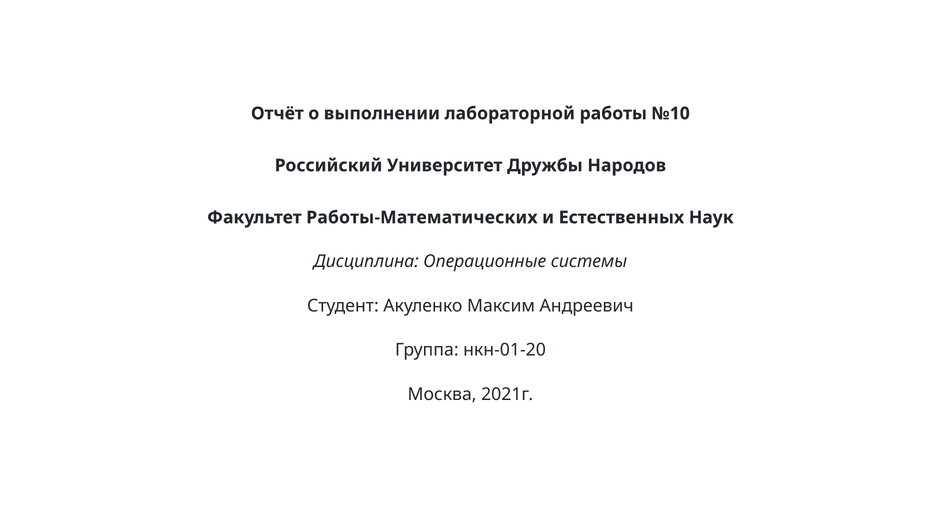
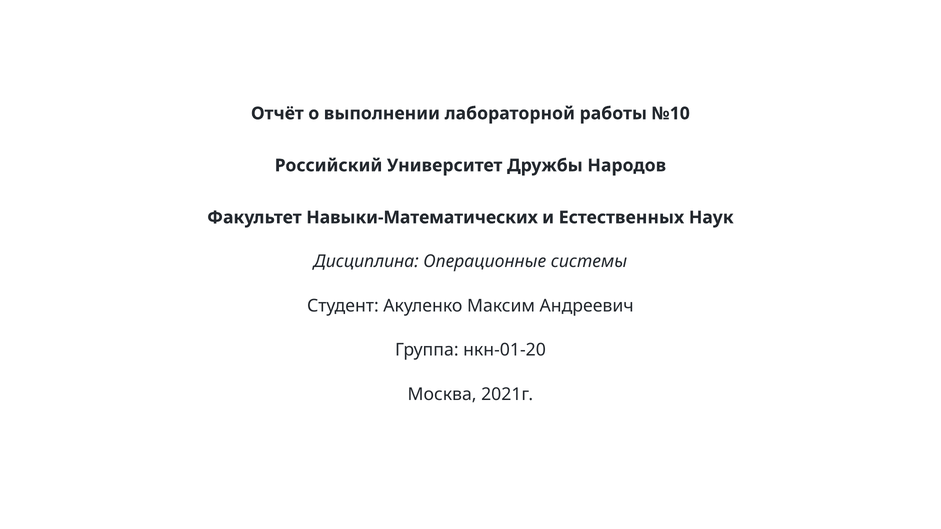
Работы-Математических: Работы-Математических -> Навыки-Математических
